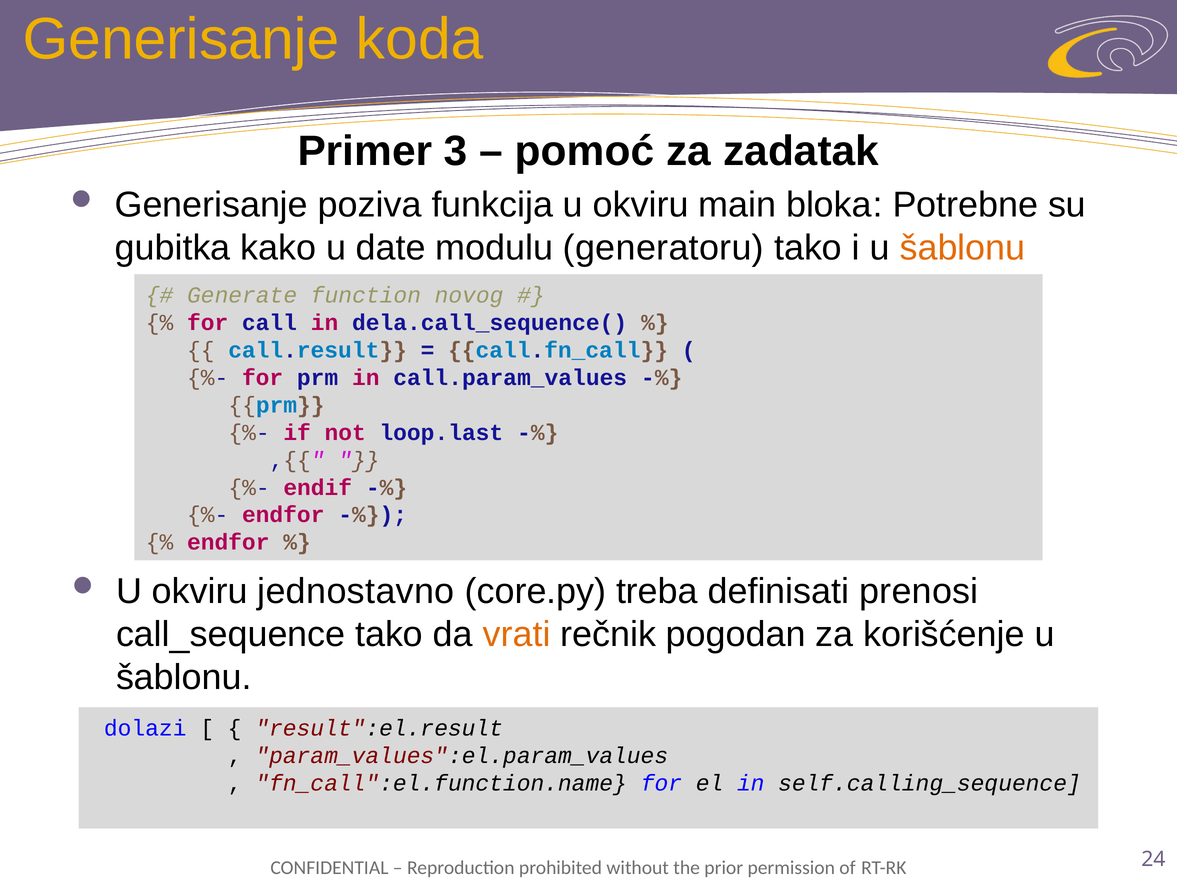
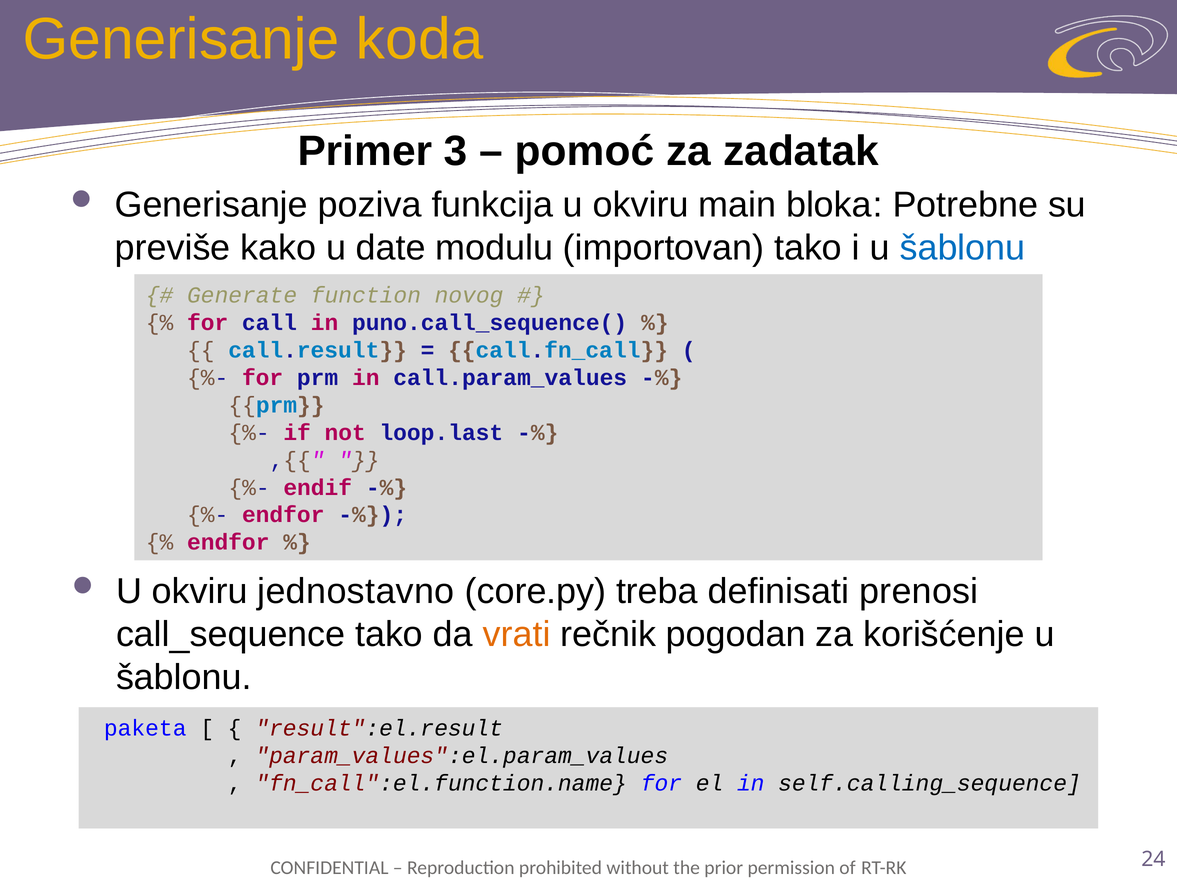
gubitka: gubitka -> previše
generatoru: generatoru -> importovan
šablonu at (962, 248) colour: orange -> blue
dela.call_sequence(: dela.call_sequence( -> puno.call_sequence(
dolazi: dolazi -> paketa
